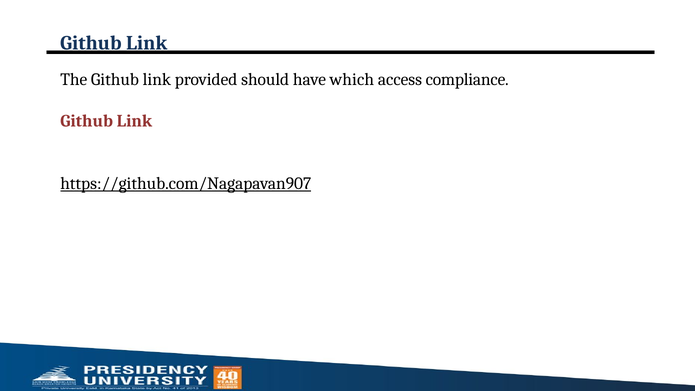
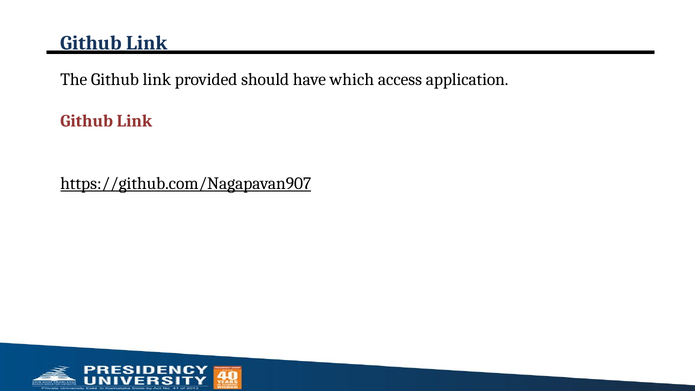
compliance: compliance -> application
